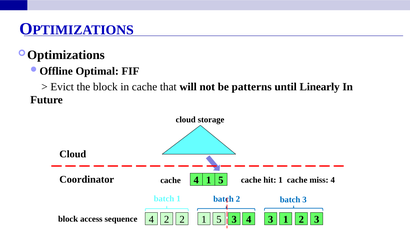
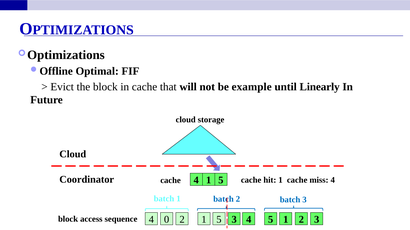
patterns: patterns -> example
4 2: 2 -> 0
4 3: 3 -> 5
